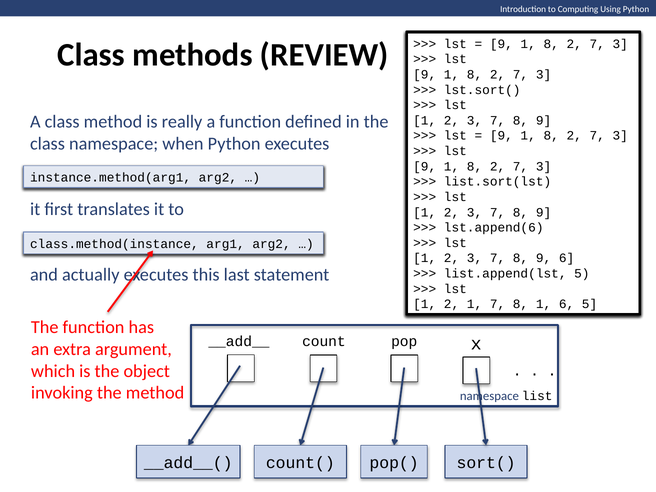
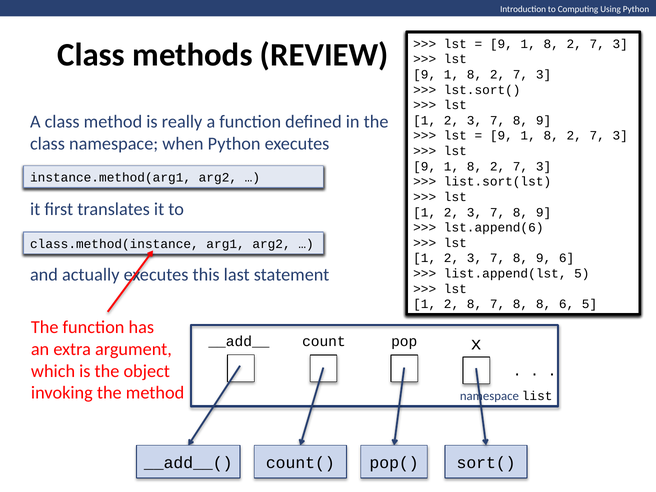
2 1: 1 -> 8
8 1: 1 -> 8
